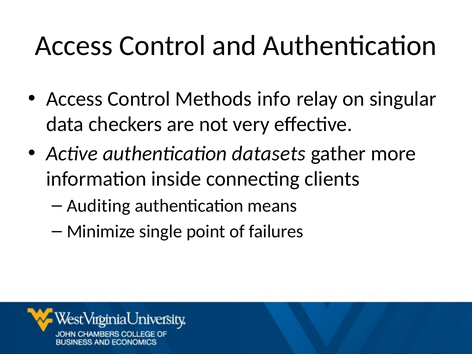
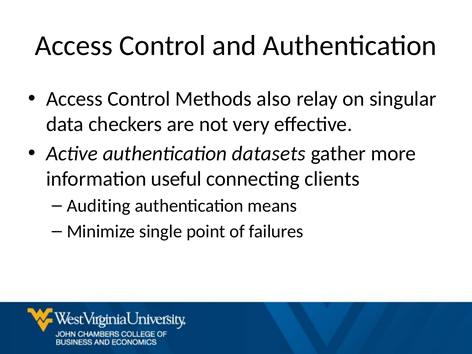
info: info -> also
inside: inside -> useful
